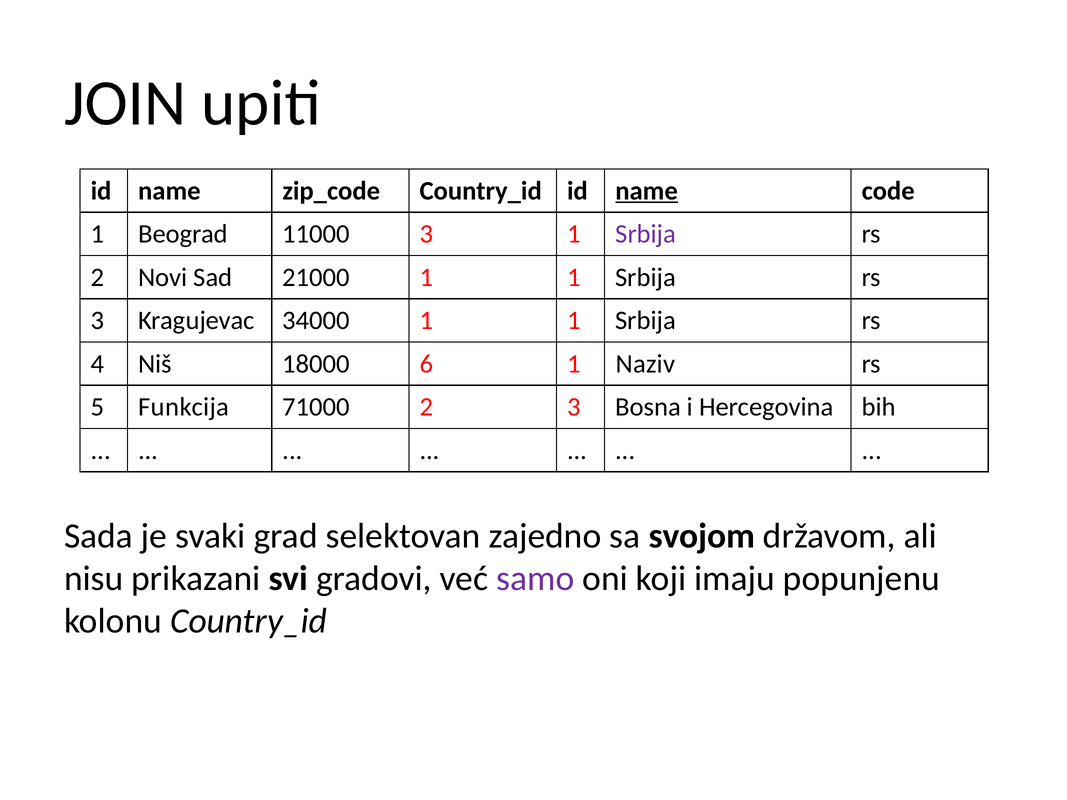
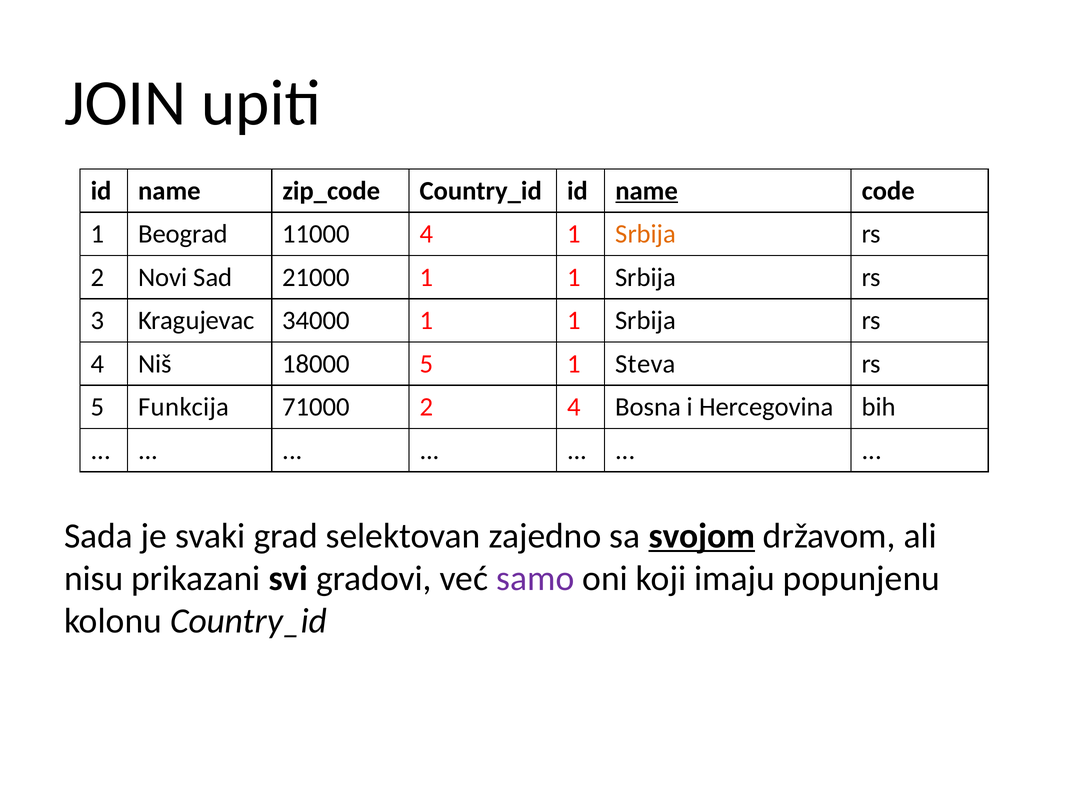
11000 3: 3 -> 4
Srbija at (646, 234) colour: purple -> orange
18000 6: 6 -> 5
Naziv: Naziv -> Steva
2 3: 3 -> 4
svojom underline: none -> present
